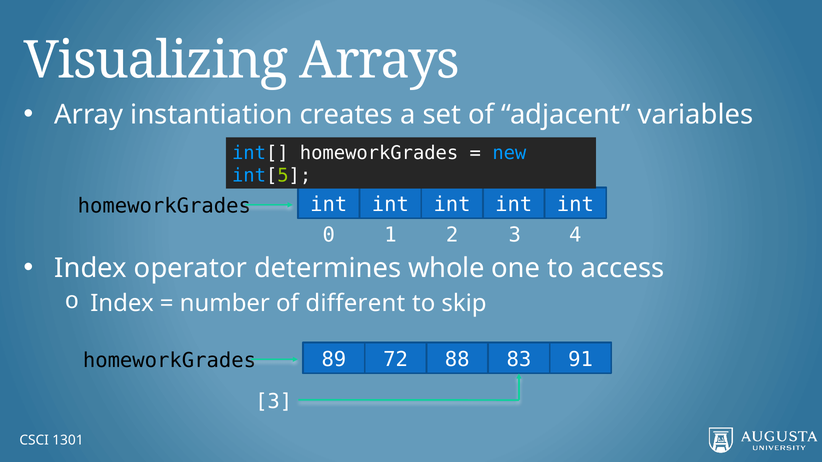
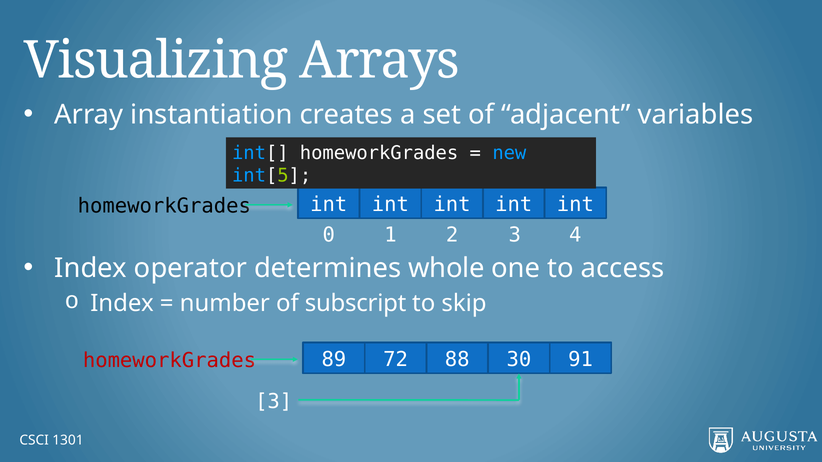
different: different -> subscript
83: 83 -> 30
homeworkGrades at (169, 361) colour: black -> red
